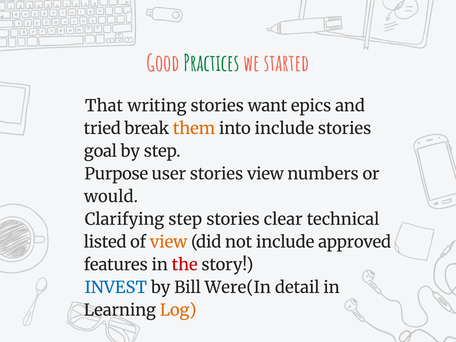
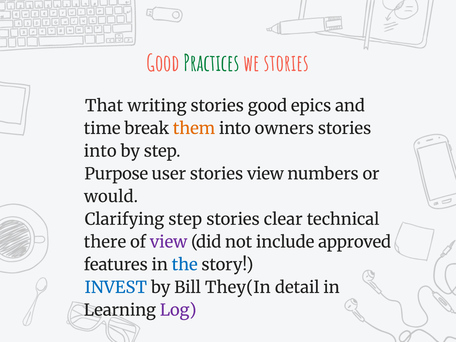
we started: started -> stories
stories want: want -> good
tried: tried -> time
into include: include -> owners
goal at (100, 151): goal -> into
listed: listed -> there
view at (168, 242) colour: orange -> purple
the colour: red -> blue
Were(In: Were(In -> They(In
Log colour: orange -> purple
